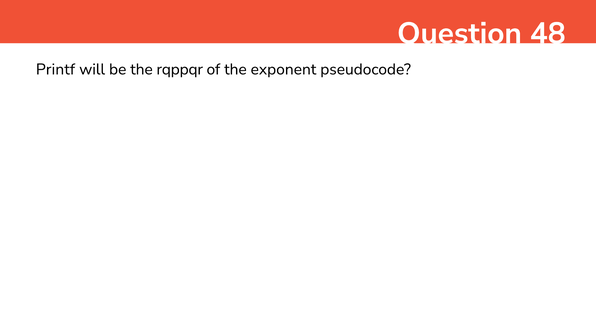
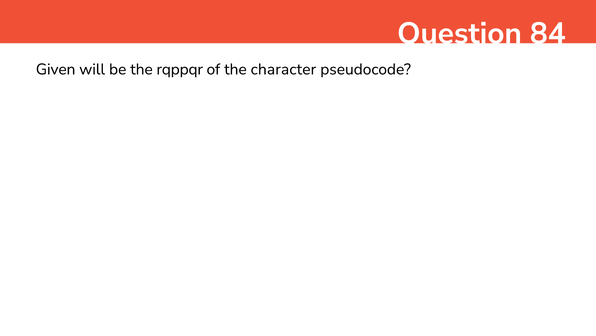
48: 48 -> 84
Printf: Printf -> Given
exponent: exponent -> character
